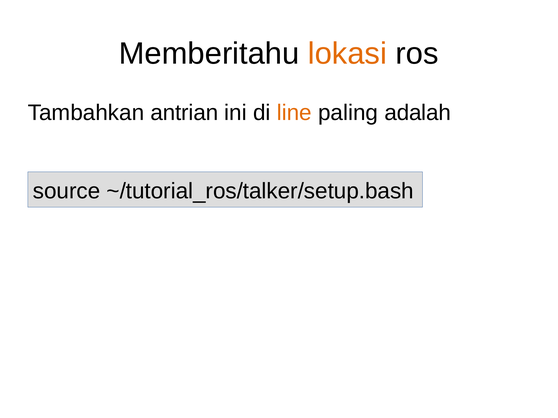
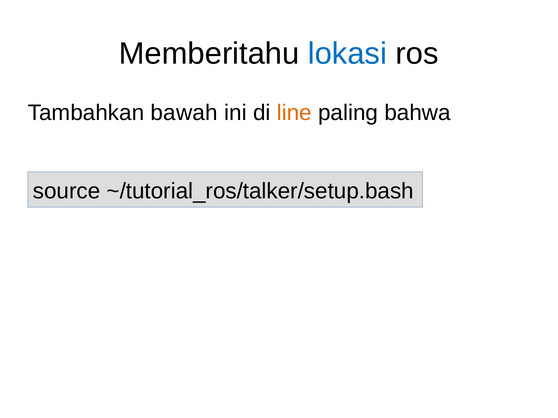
lokasi colour: orange -> blue
antrian: antrian -> bawah
adalah: adalah -> bahwa
